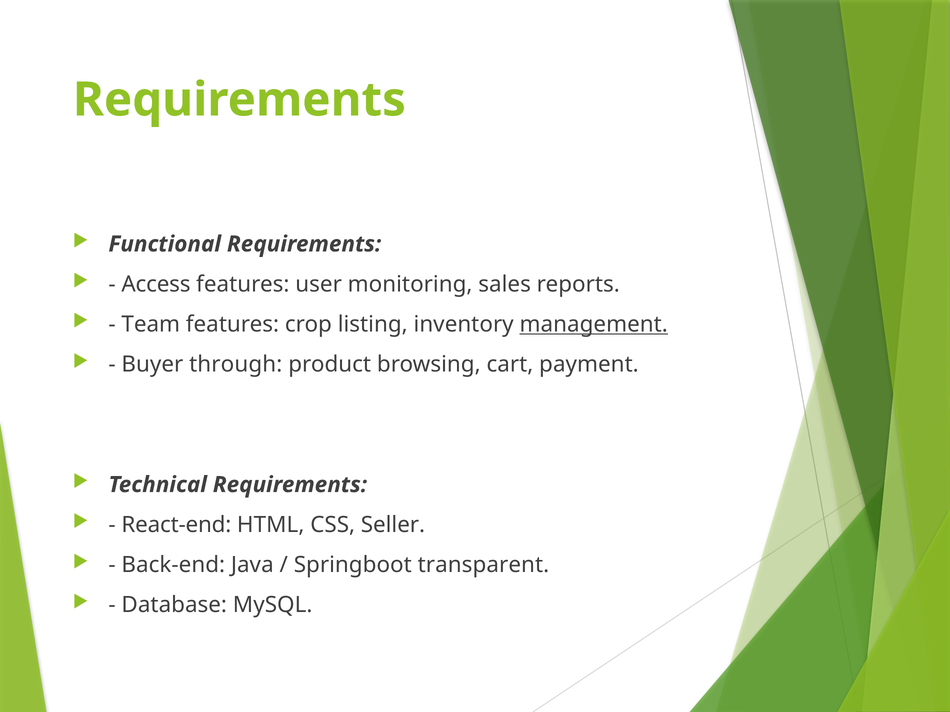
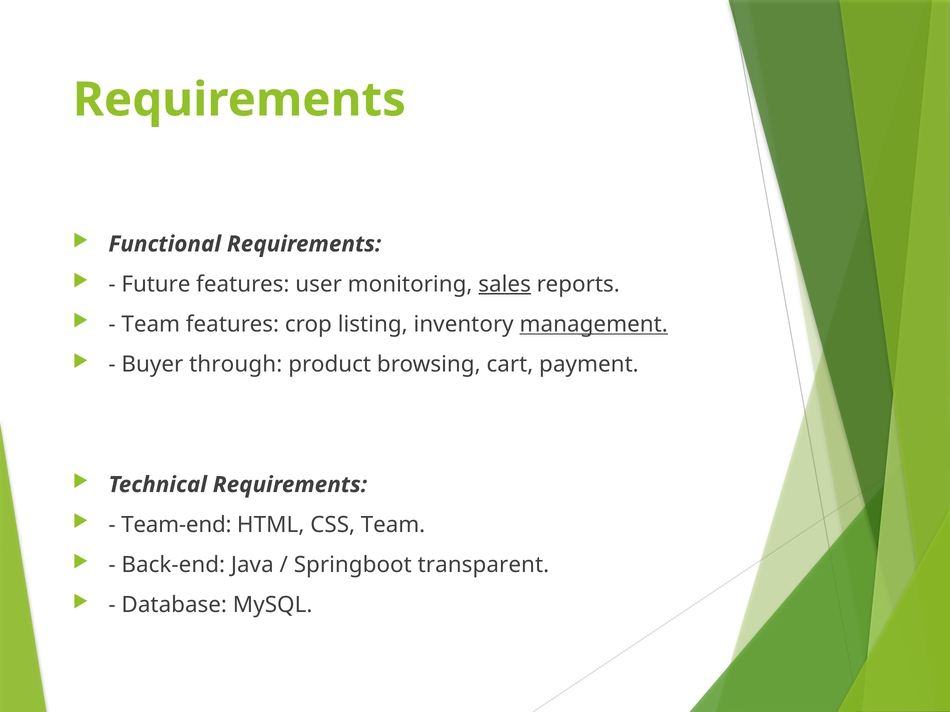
Access: Access -> Future
sales underline: none -> present
React-end: React-end -> Team-end
CSS Seller: Seller -> Team
